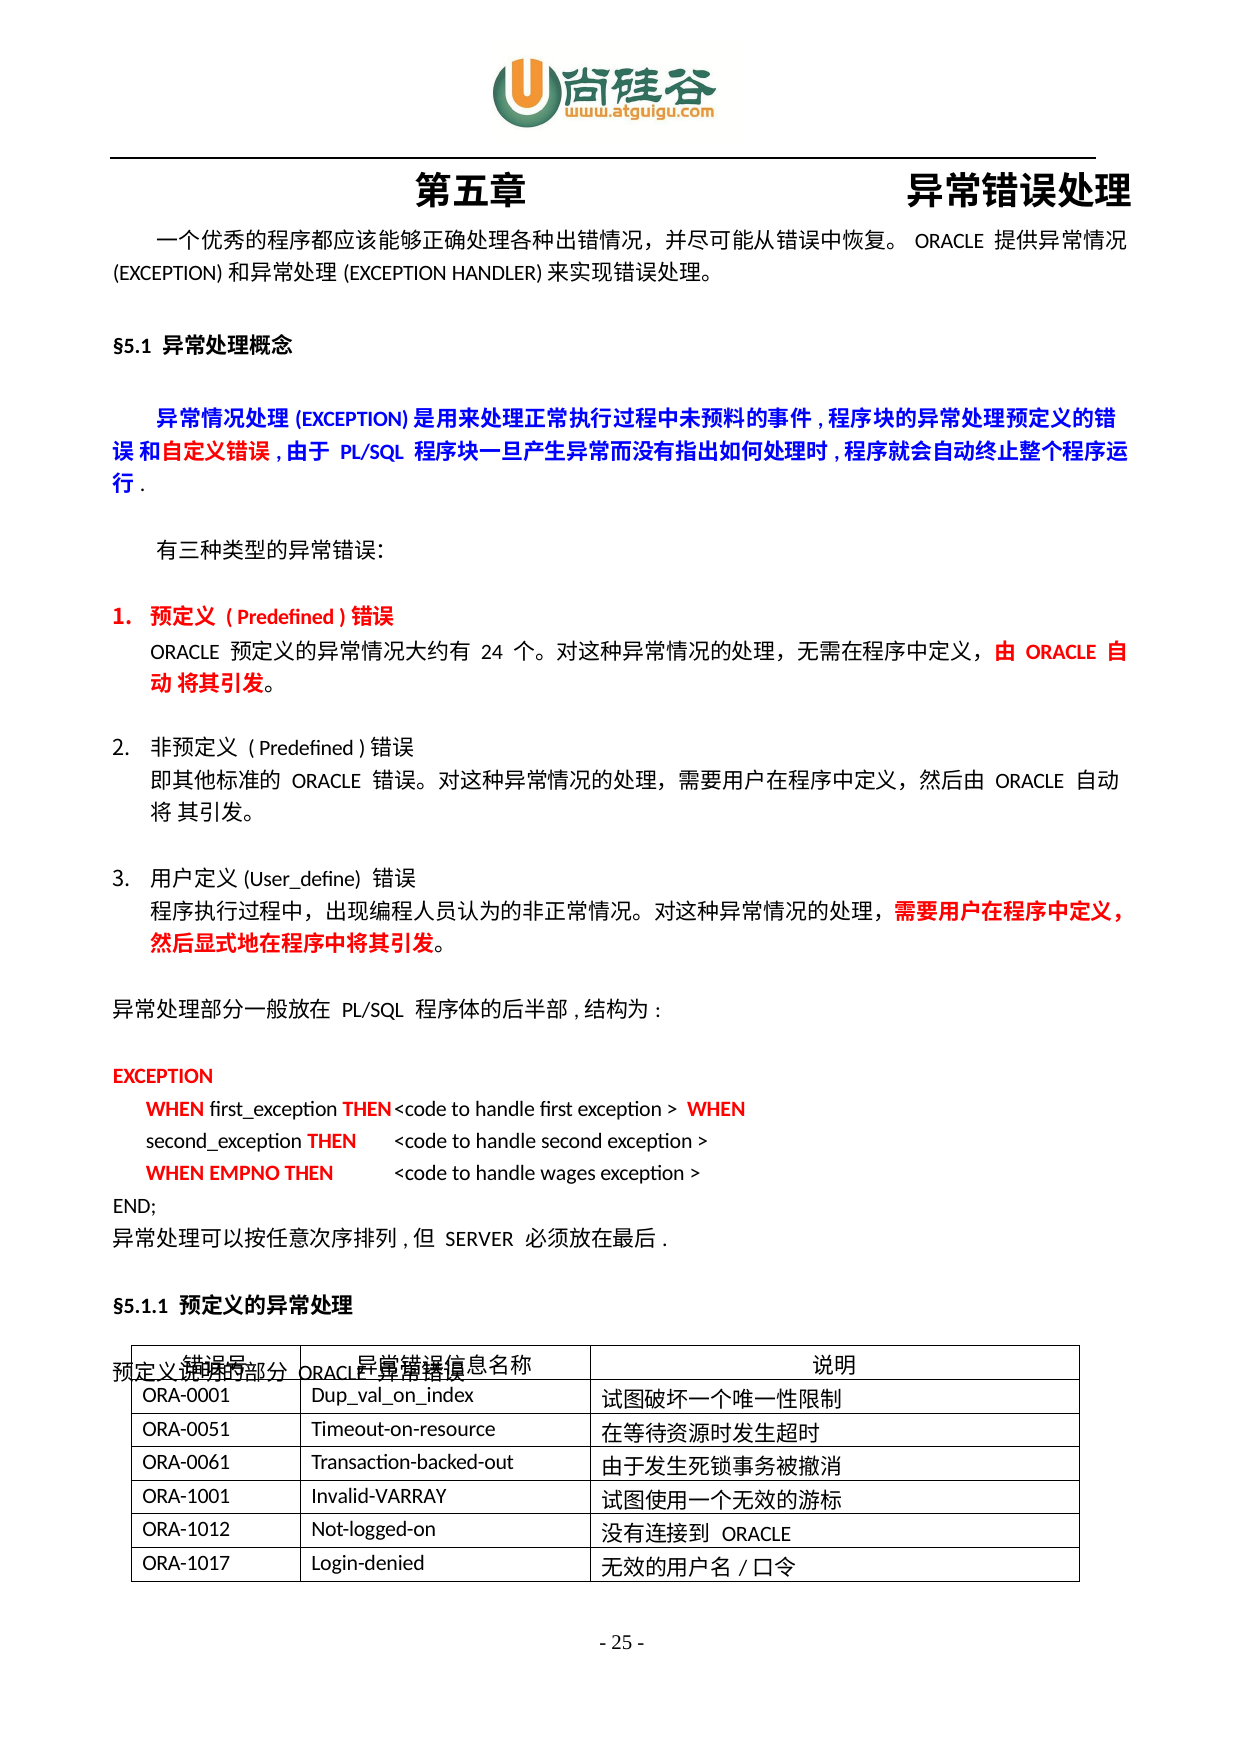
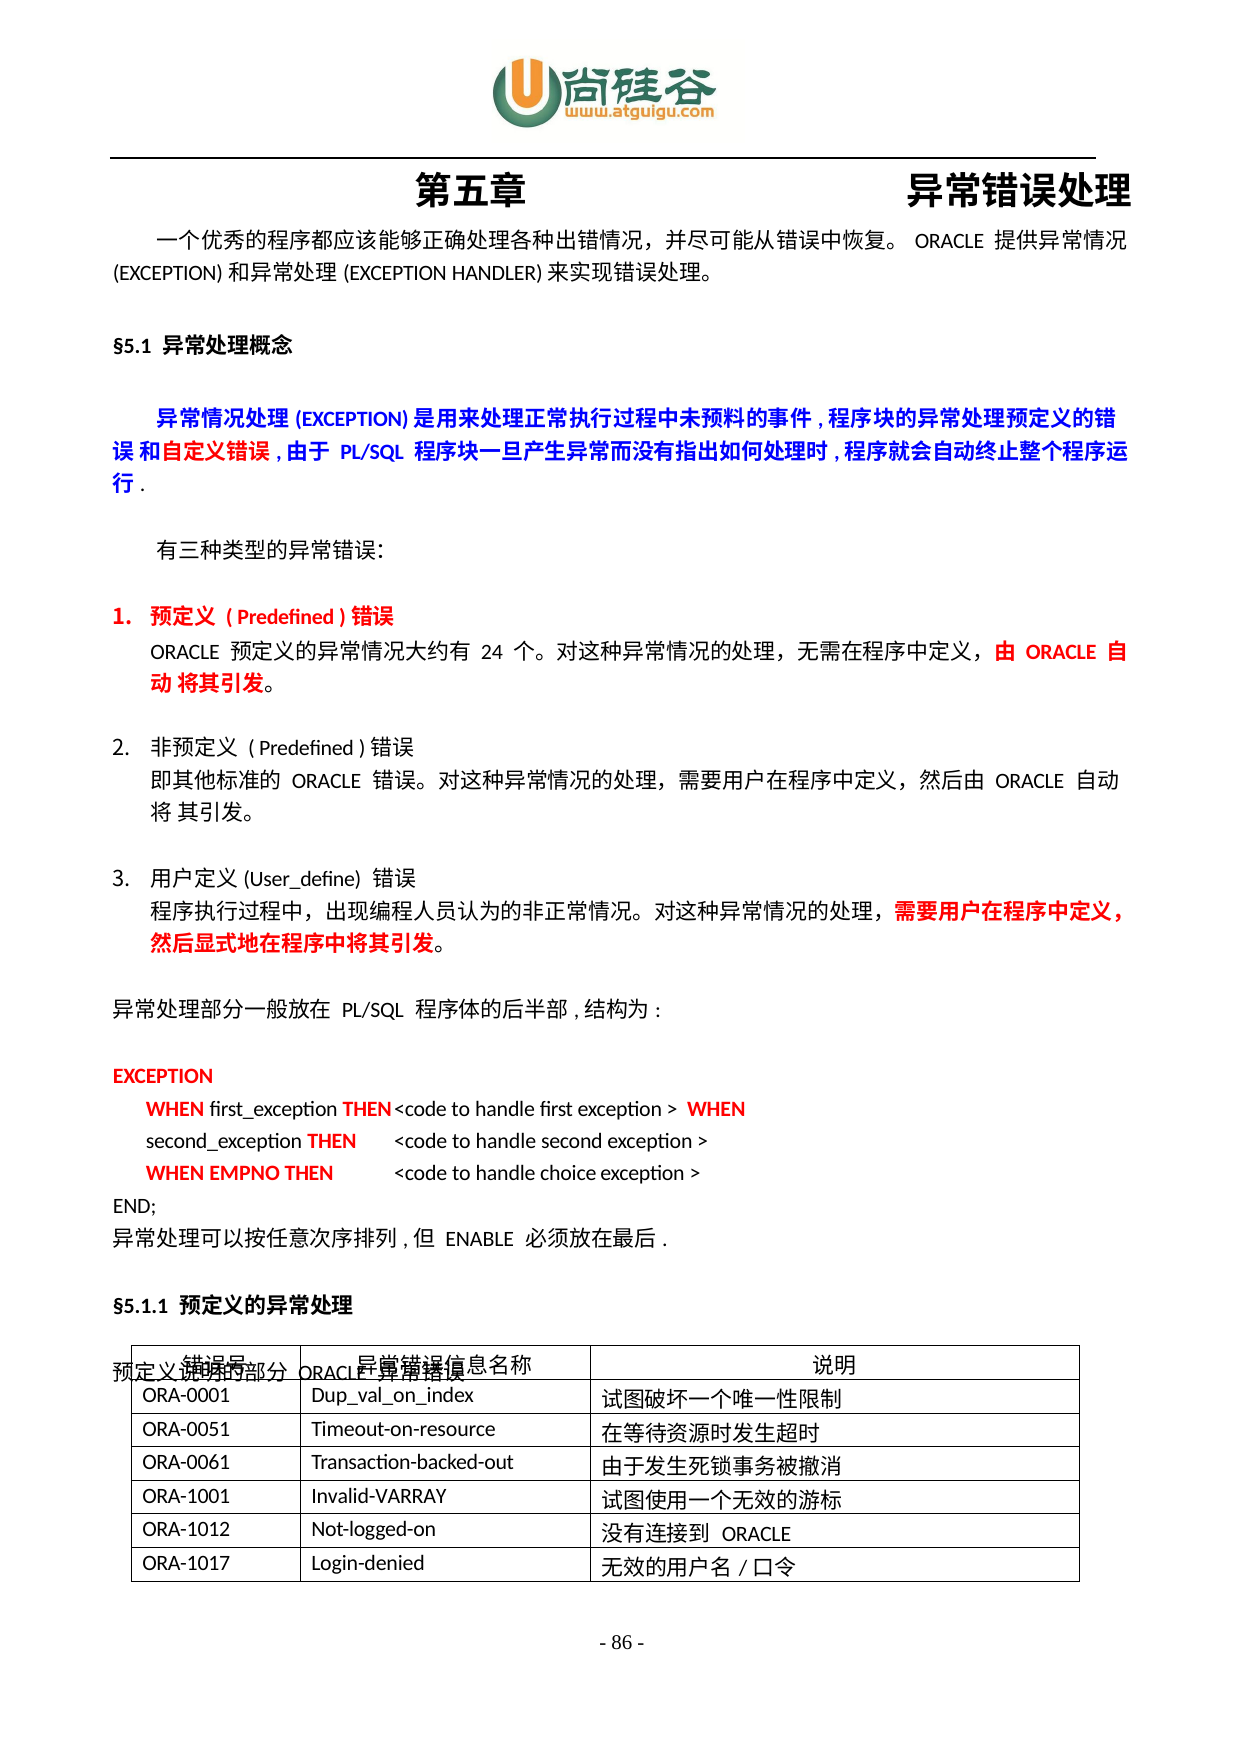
wages: wages -> choice
SERVER: SERVER -> ENABLE
25: 25 -> 86
